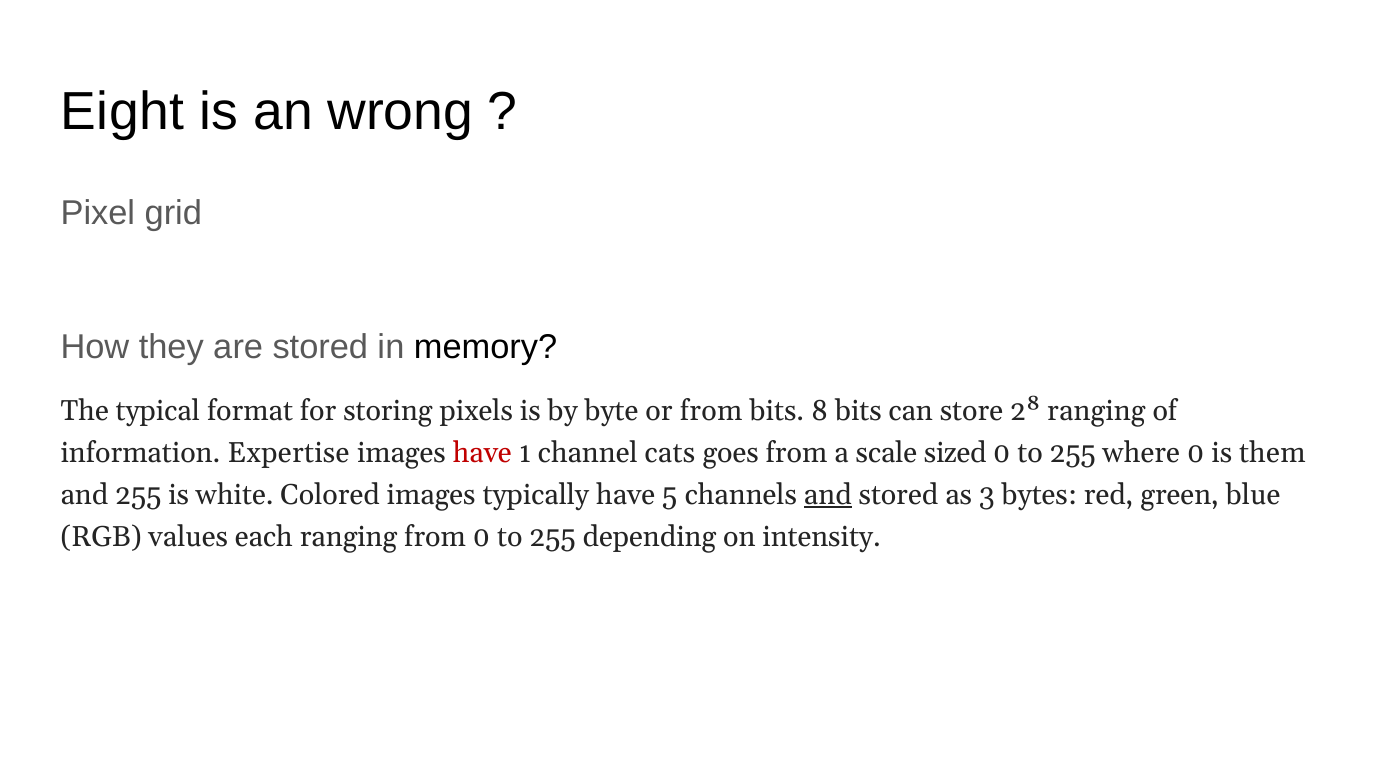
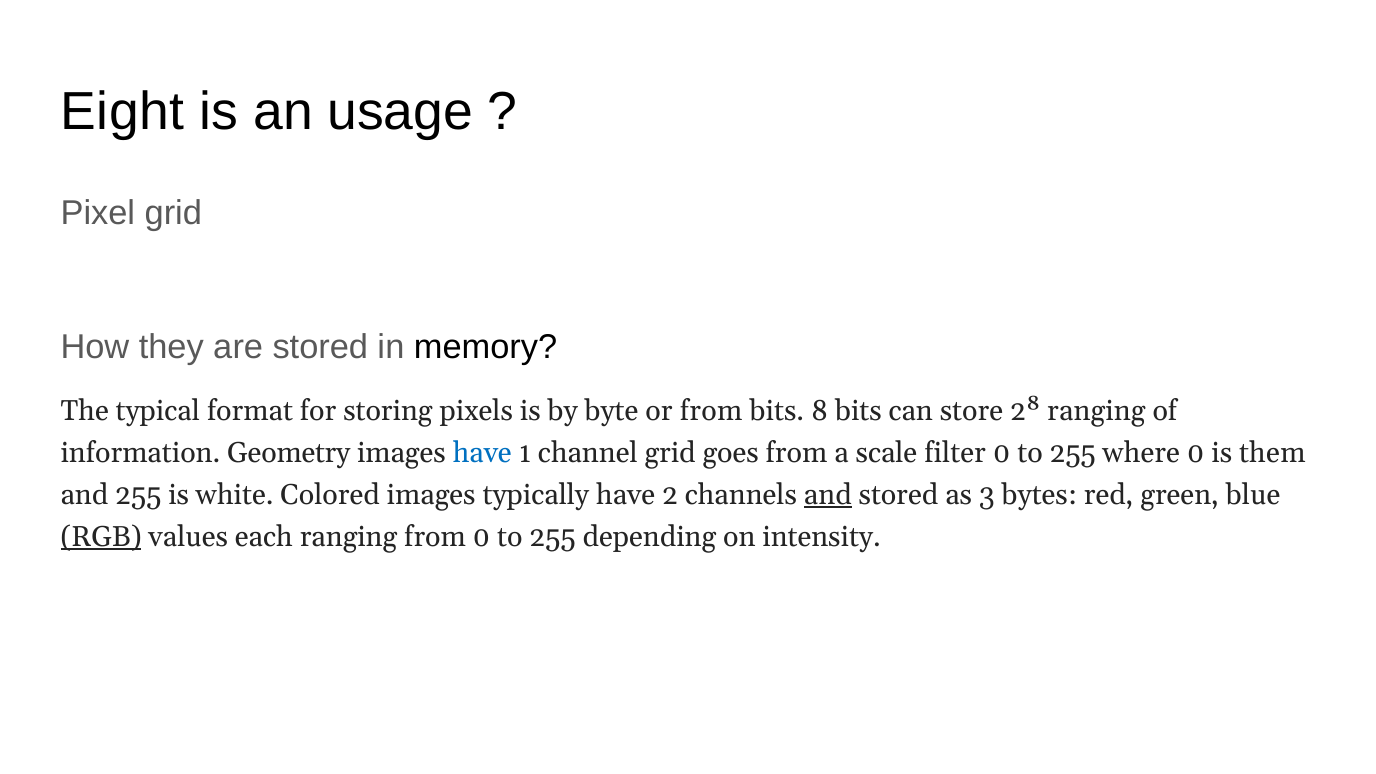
wrong: wrong -> usage
Expertise: Expertise -> Geometry
have at (482, 453) colour: red -> blue
channel cats: cats -> grid
sized: sized -> filter
5: 5 -> 2
RGB underline: none -> present
